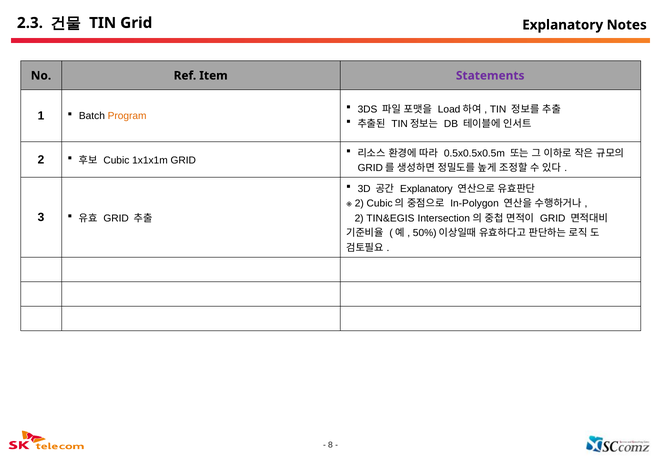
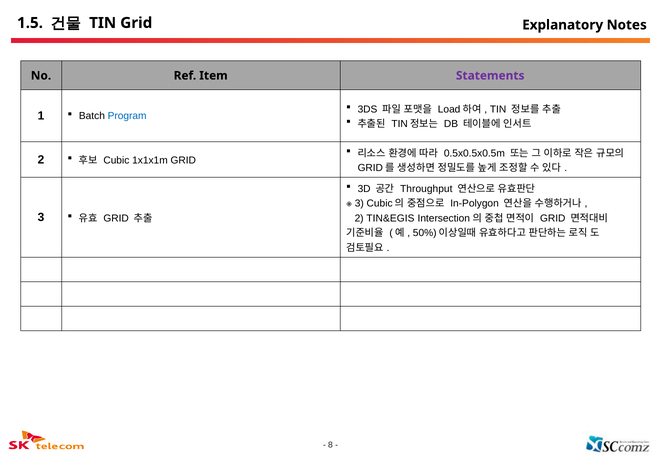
2.3: 2.3 -> 1.5
Program colour: orange -> blue
Explanatory at (426, 189): Explanatory -> Throughput
2 at (359, 204): 2 -> 3
